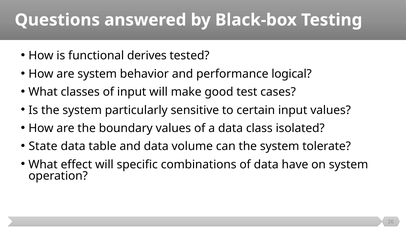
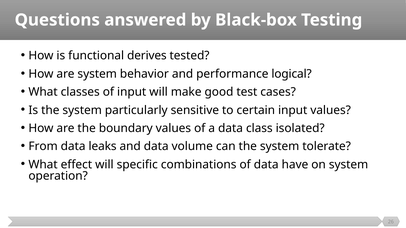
State: State -> From
table: table -> leaks
